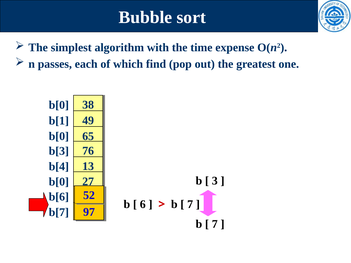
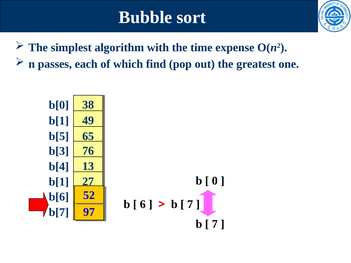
b[0 at (59, 137): b[0 -> b[5
3: 3 -> 0
b[0 at (59, 182): b[0 -> b[1
